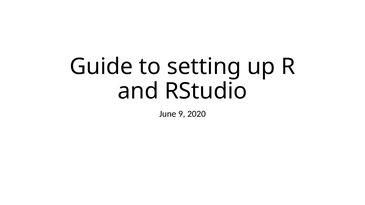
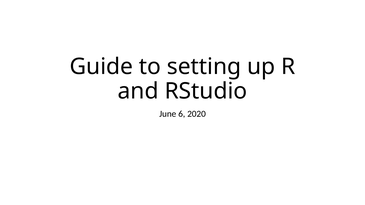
9: 9 -> 6
